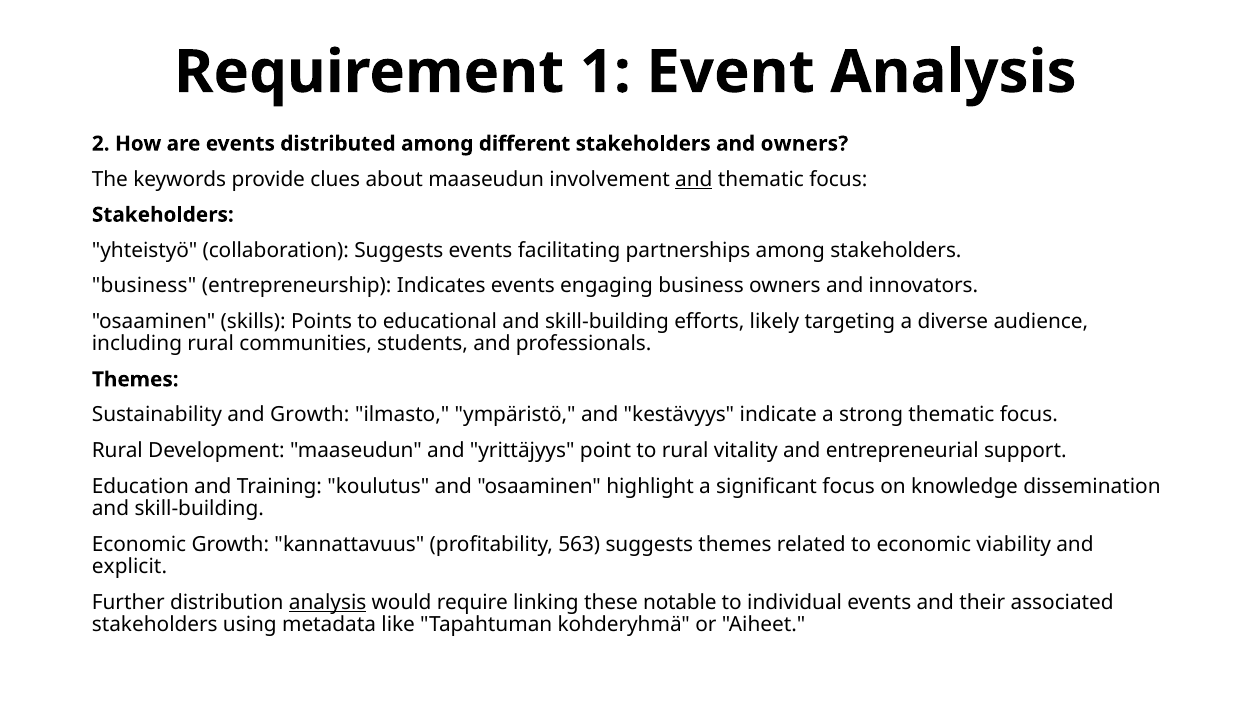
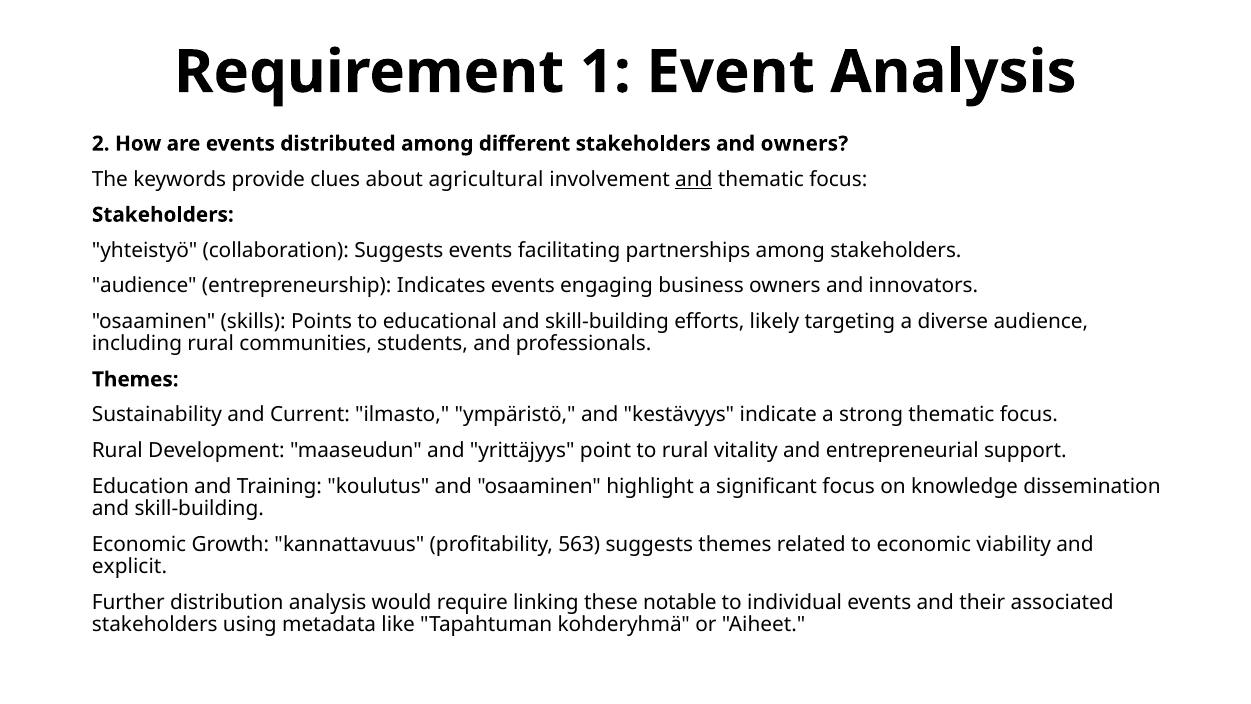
about maaseudun: maaseudun -> agricultural
business at (144, 286): business -> audience
and Growth: Growth -> Current
analysis at (328, 602) underline: present -> none
